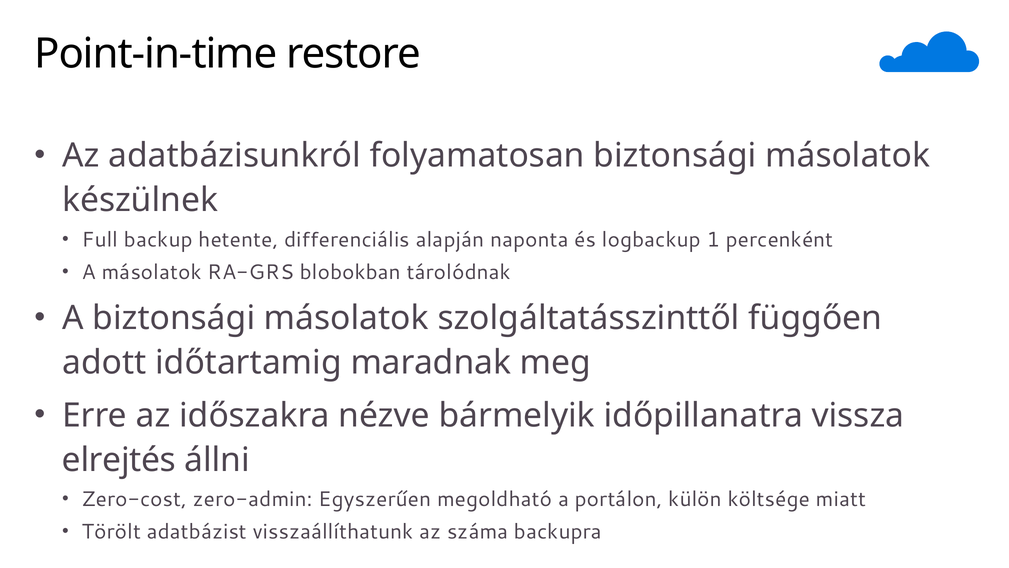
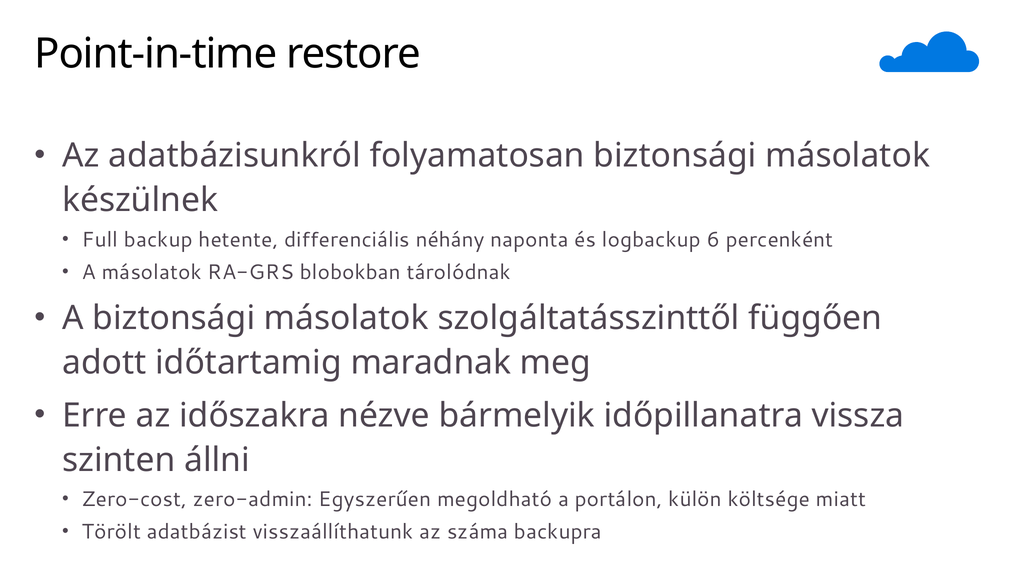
alapján: alapján -> néhány
1: 1 -> 6
elrejtés: elrejtés -> szinten
